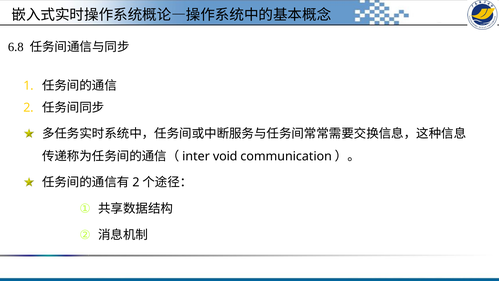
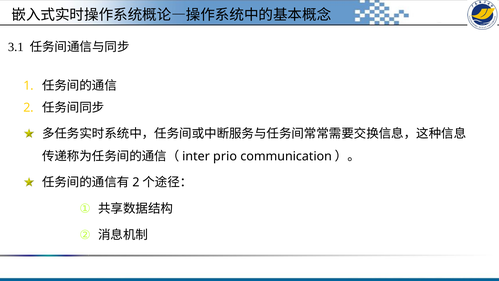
6.8: 6.8 -> 3.1
void: void -> prio
